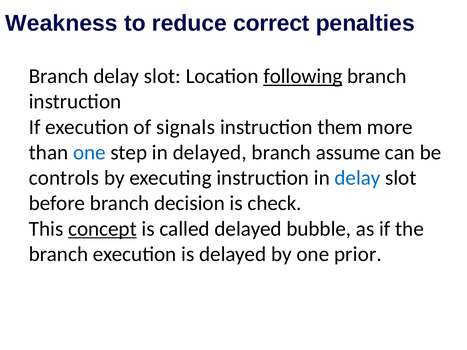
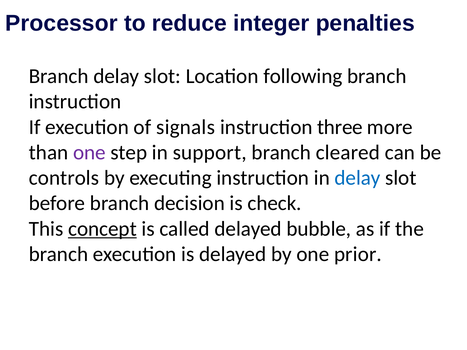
Weakness: Weakness -> Processor
correct: correct -> integer
following underline: present -> none
them: them -> three
one at (89, 152) colour: blue -> purple
in delayed: delayed -> support
assume: assume -> cleared
